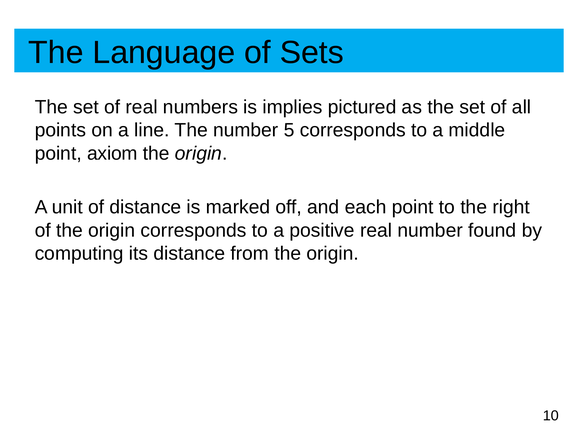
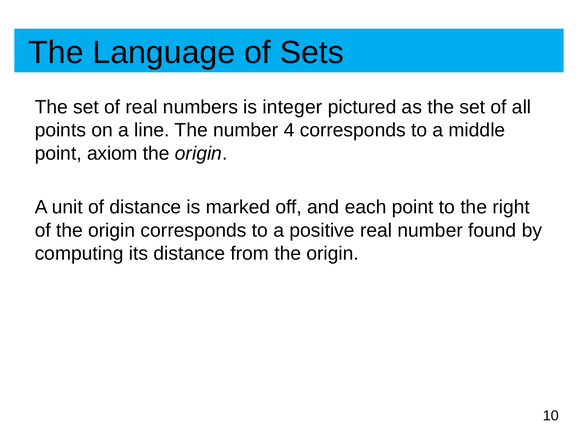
implies: implies -> integer
5: 5 -> 4
